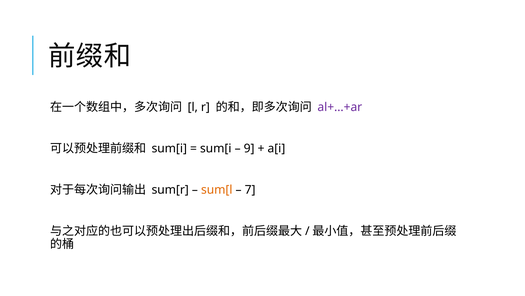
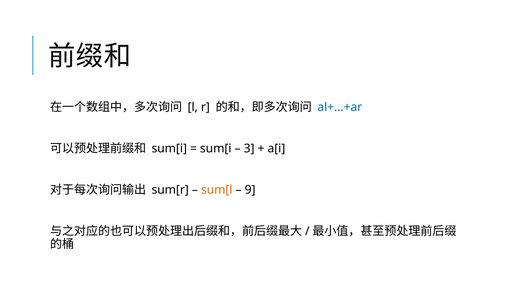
al+…+ar colour: purple -> blue
9: 9 -> 3
7: 7 -> 9
